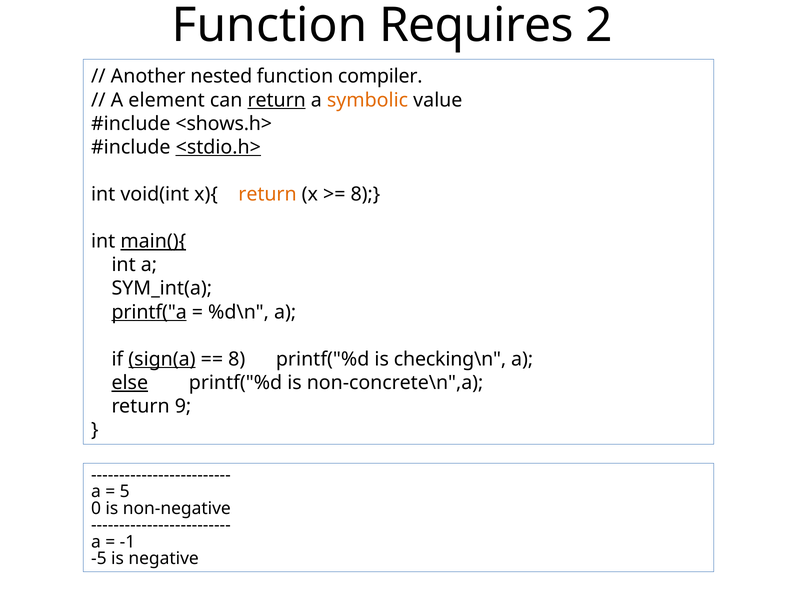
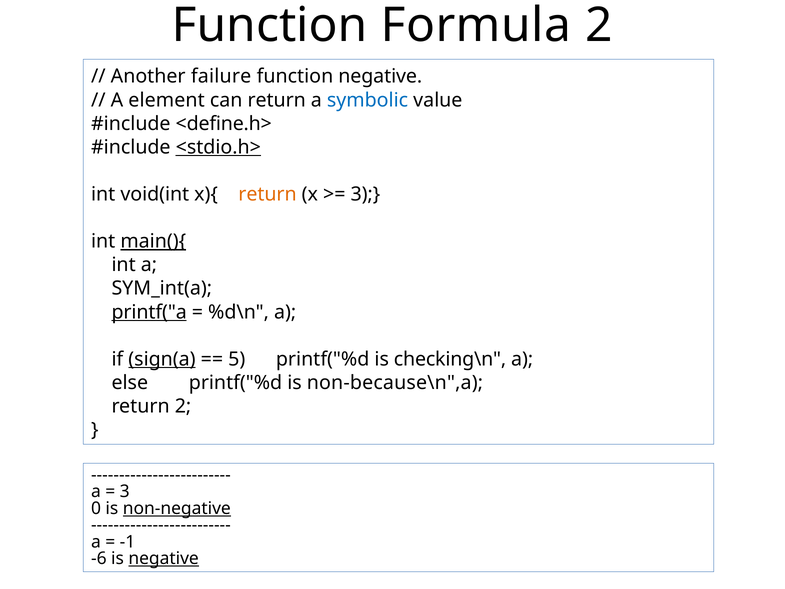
Requires: Requires -> Formula
nested: nested -> failure
function compiler: compiler -> negative
return at (277, 100) underline: present -> none
symbolic colour: orange -> blue
<shows.h>: <shows.h> -> <define.h>
8 at (365, 194): 8 -> 3
8 at (237, 359): 8 -> 5
else underline: present -> none
non-concrete\n",a: non-concrete\n",a -> non-because\n",a
return 9: 9 -> 2
5 at (125, 491): 5 -> 3
non-negative underline: none -> present
-5: -5 -> -6
negative at (164, 558) underline: none -> present
